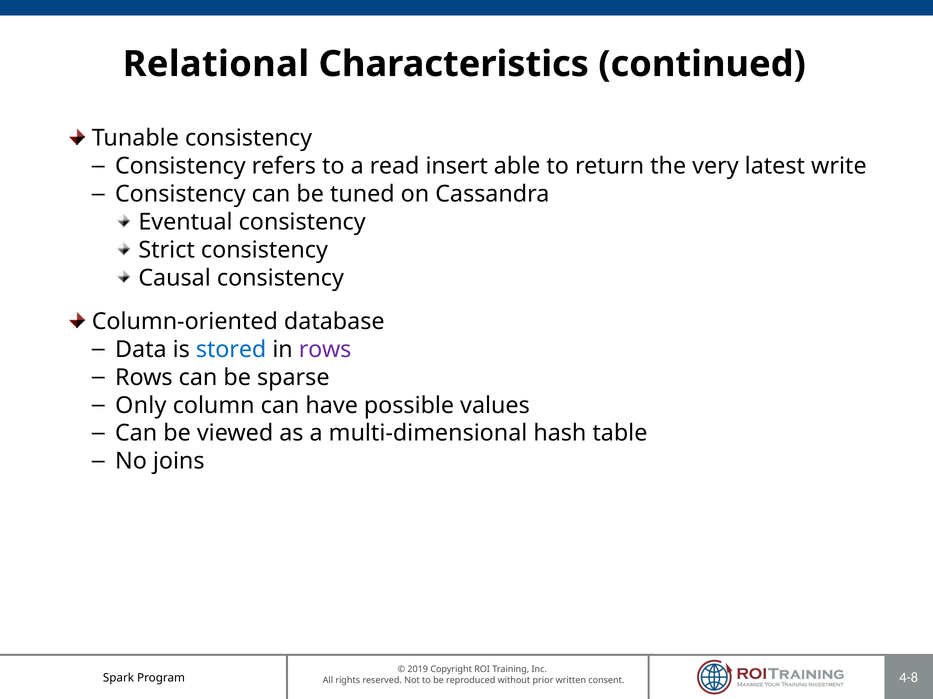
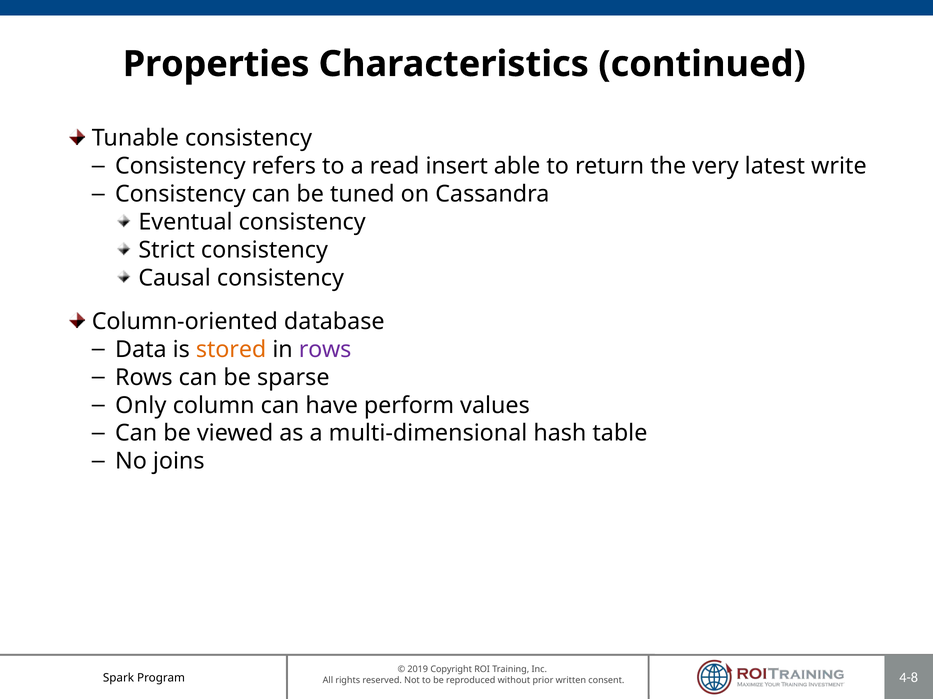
Relational: Relational -> Properties
stored colour: blue -> orange
possible: possible -> perform
